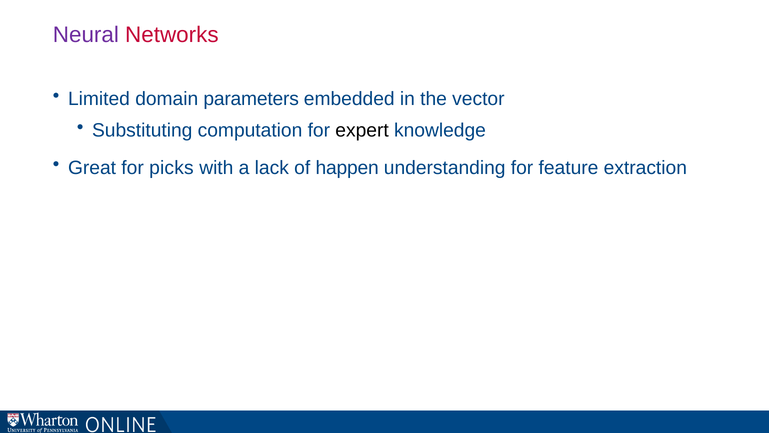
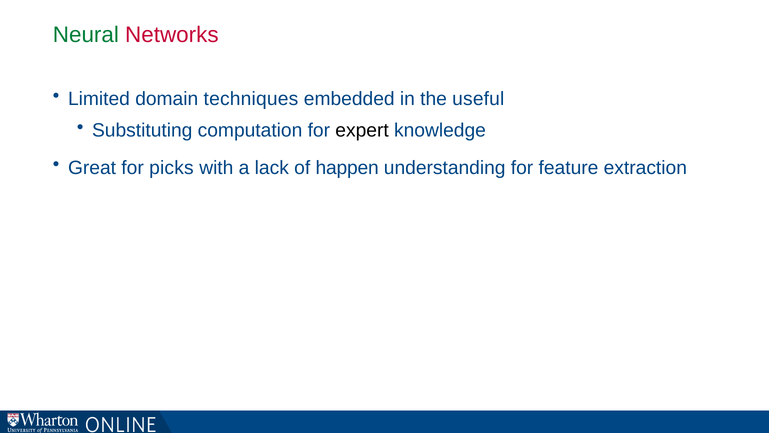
Neural colour: purple -> green
parameters: parameters -> techniques
vector: vector -> useful
